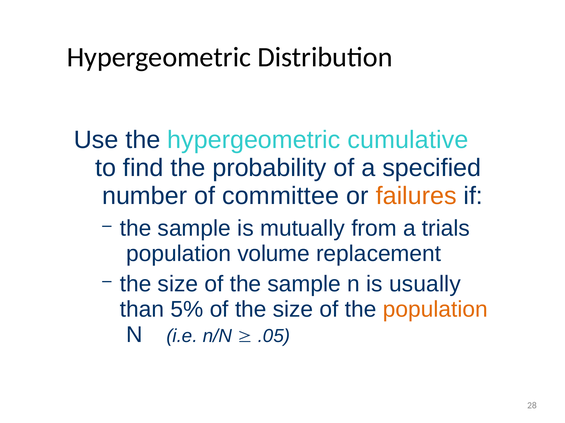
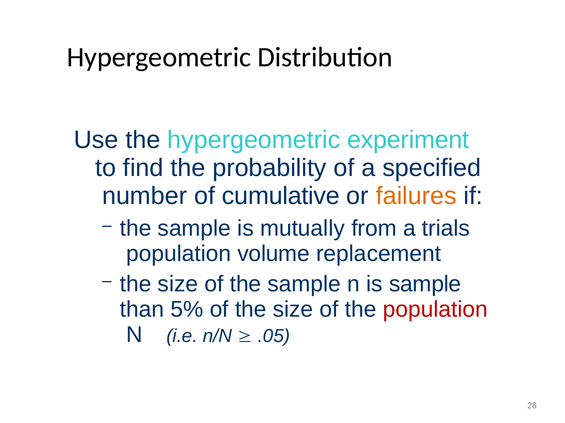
cumulative: cumulative -> experiment
committee: committee -> cumulative
is usually: usually -> sample
population at (435, 310) colour: orange -> red
